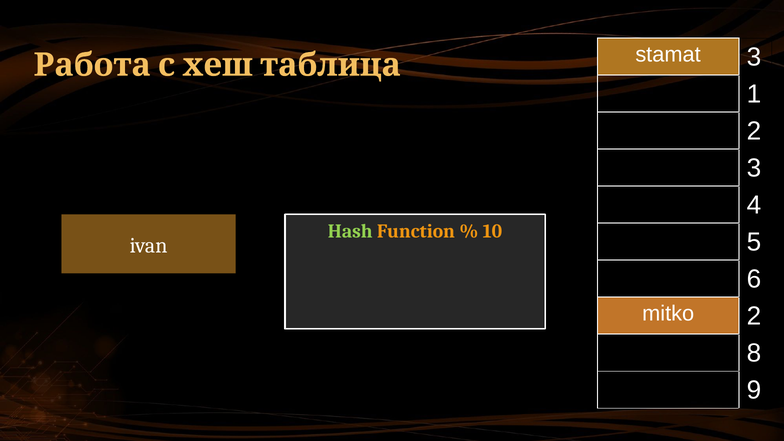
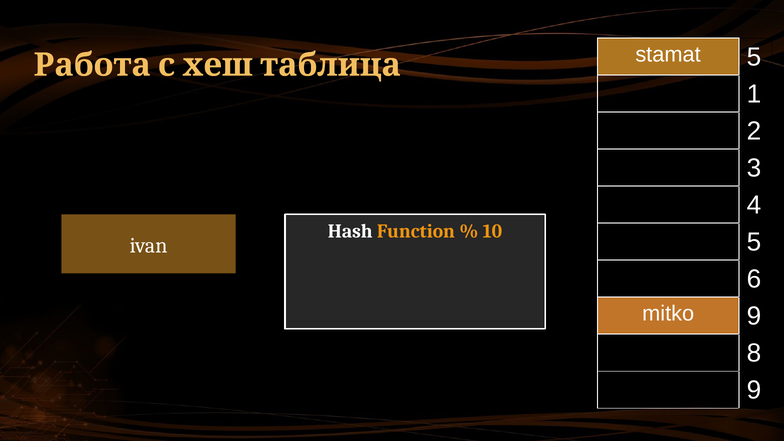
stamat 3: 3 -> 5
Hash colour: light green -> white
mitko 2: 2 -> 9
